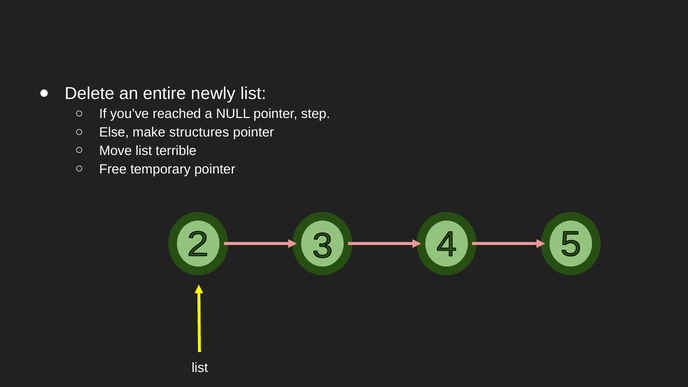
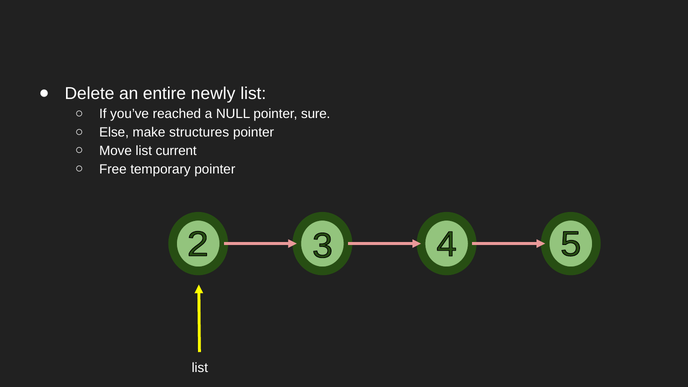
step: step -> sure
terrible: terrible -> current
